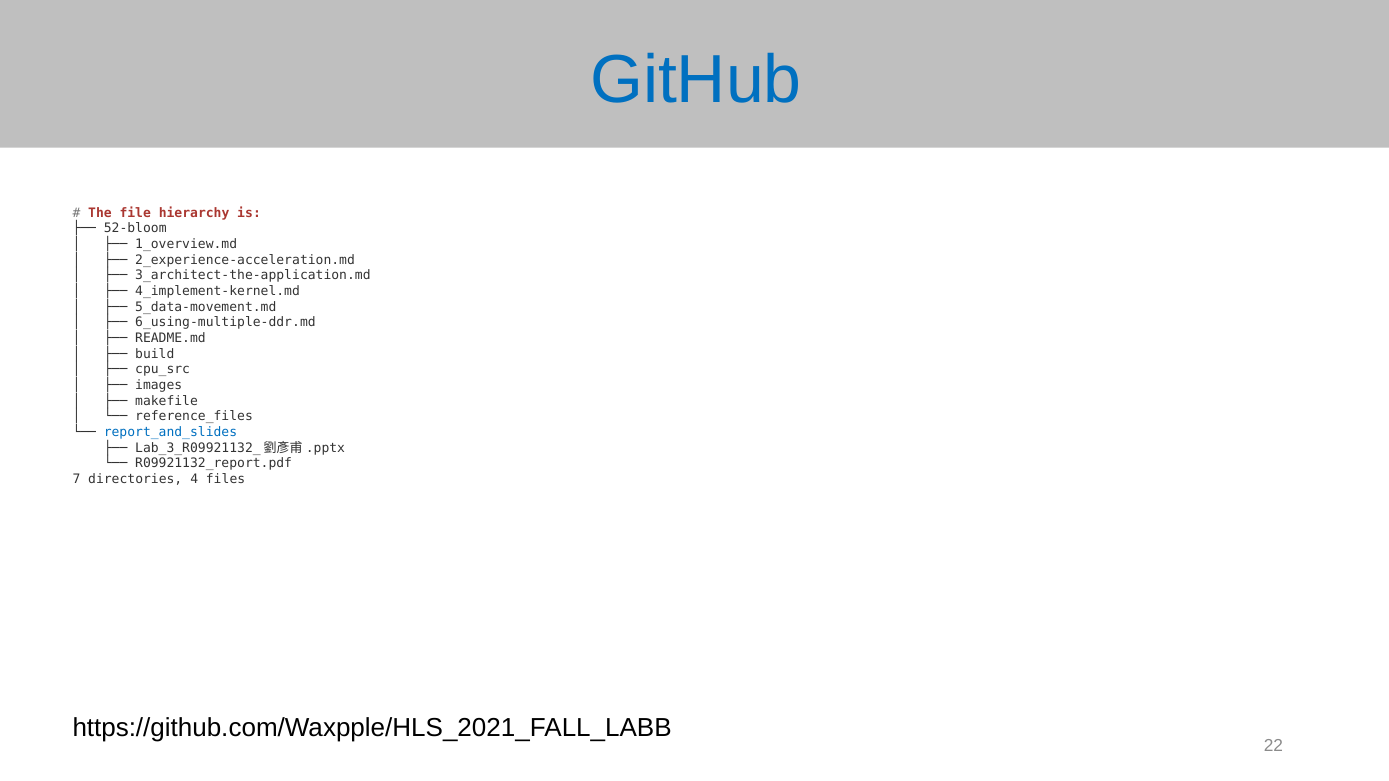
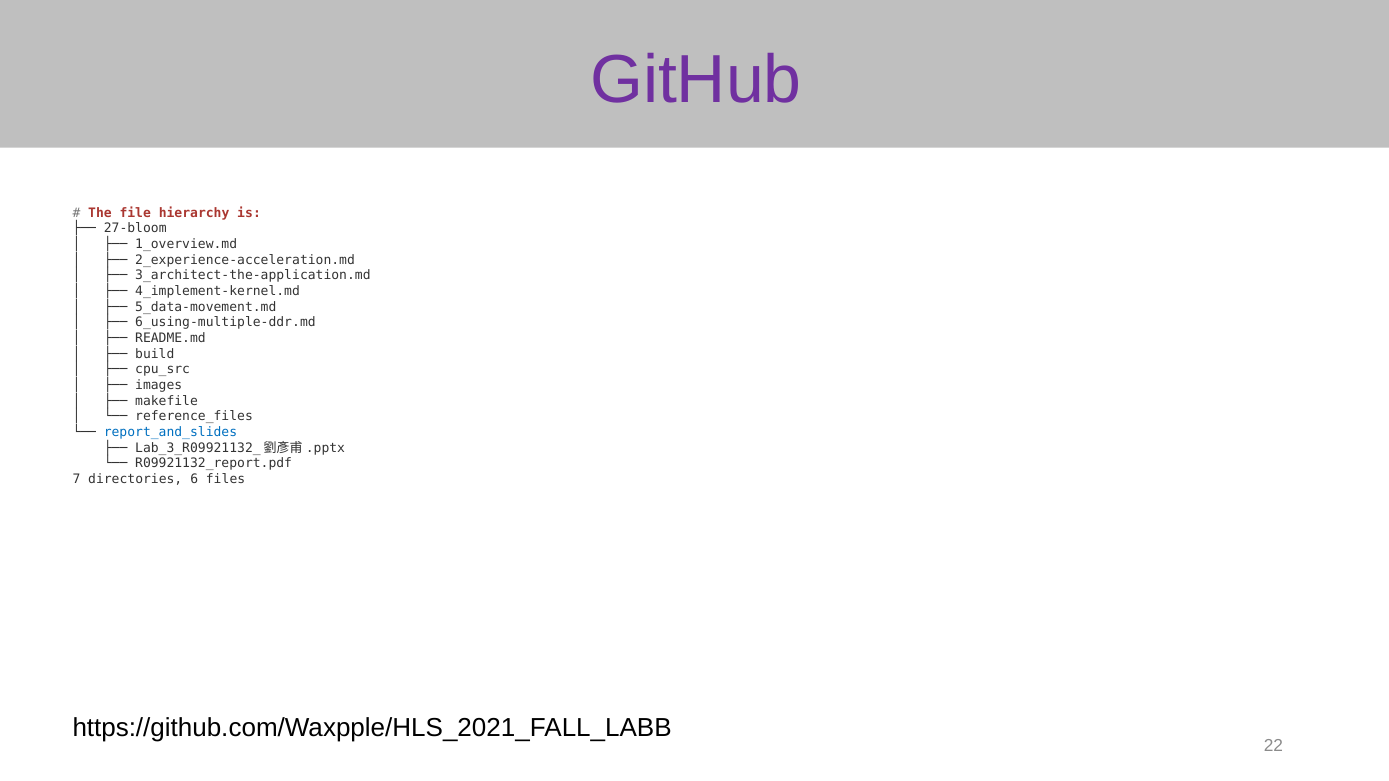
GitHub colour: blue -> purple
52-bloom: 52-bloom -> 27-bloom
4: 4 -> 6
